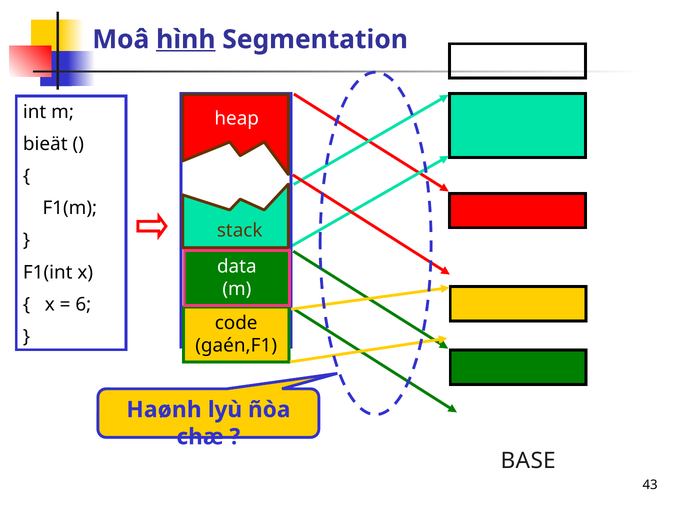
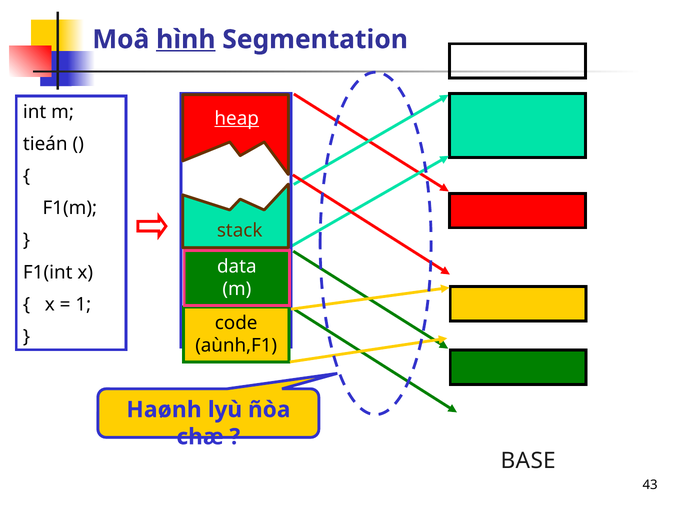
heap underline: none -> present
bieät: bieät -> tieán
6: 6 -> 1
gaén,F1: gaén,F1 -> aùnh,F1
